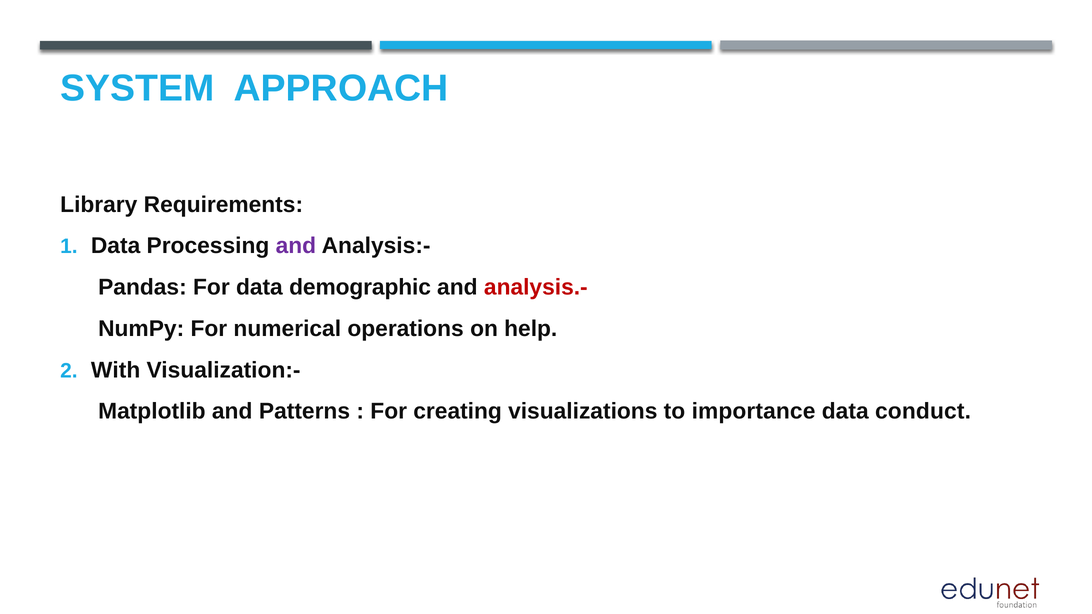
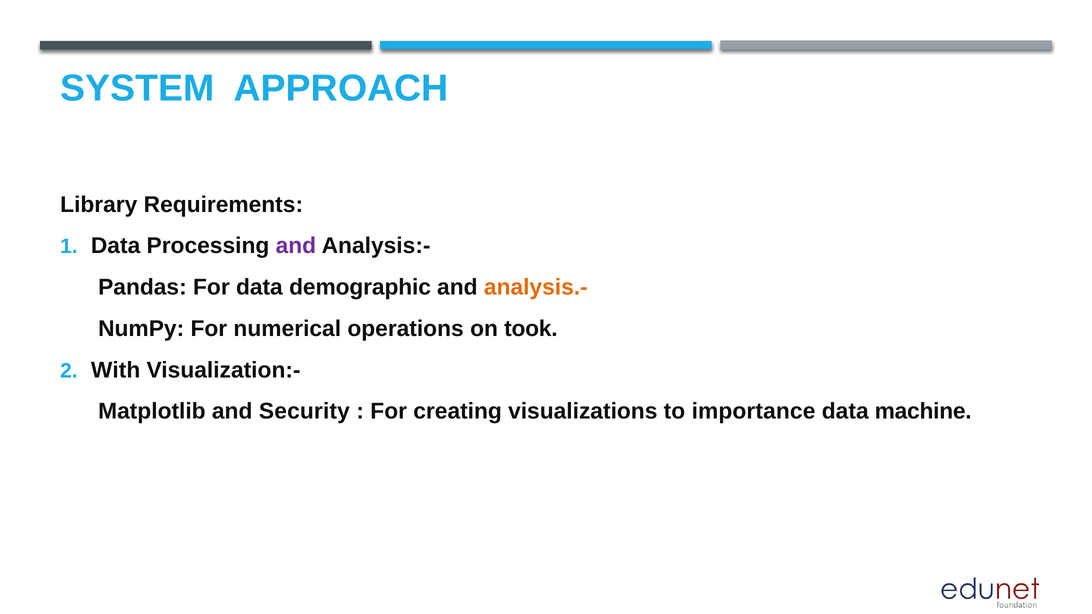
analysis.- colour: red -> orange
help: help -> took
Patterns: Patterns -> Security
conduct: conduct -> machine
